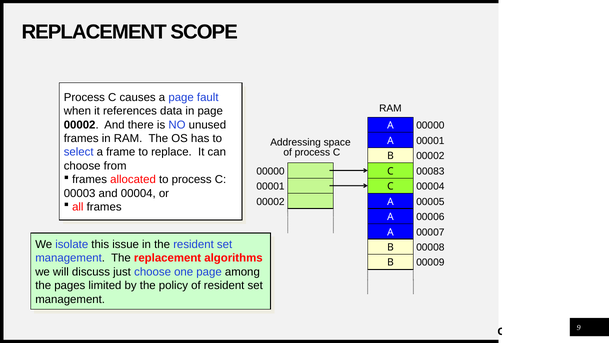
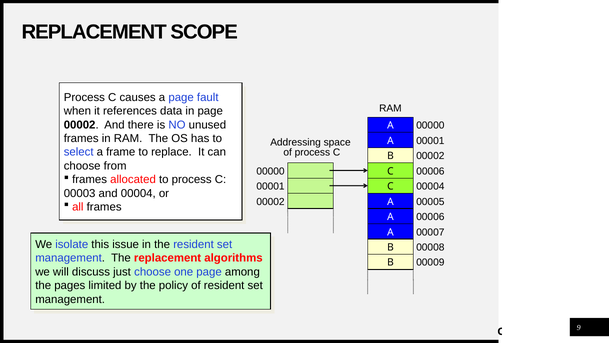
00083 at (430, 171): 00083 -> 00006
